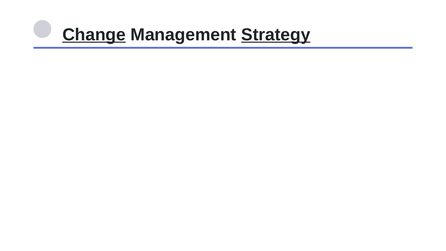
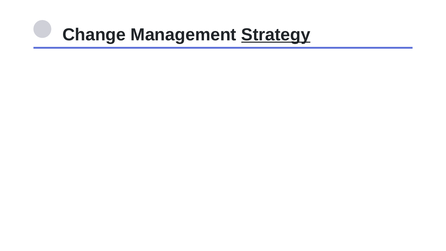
Change underline: present -> none
